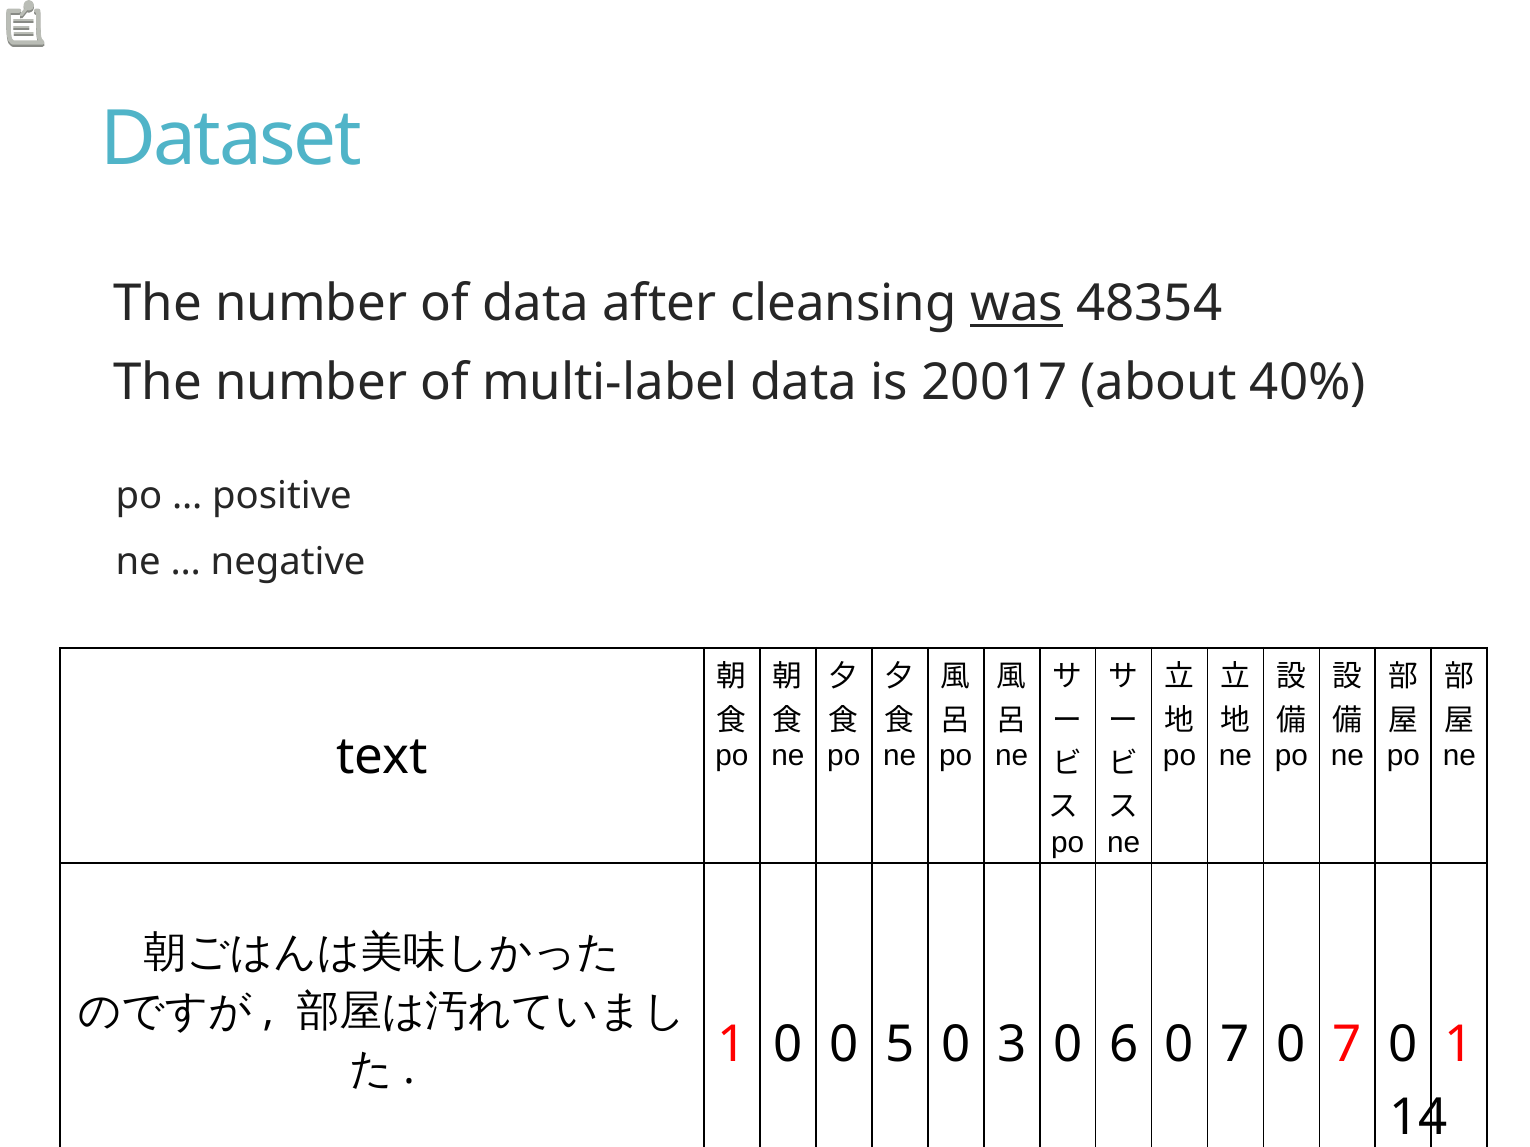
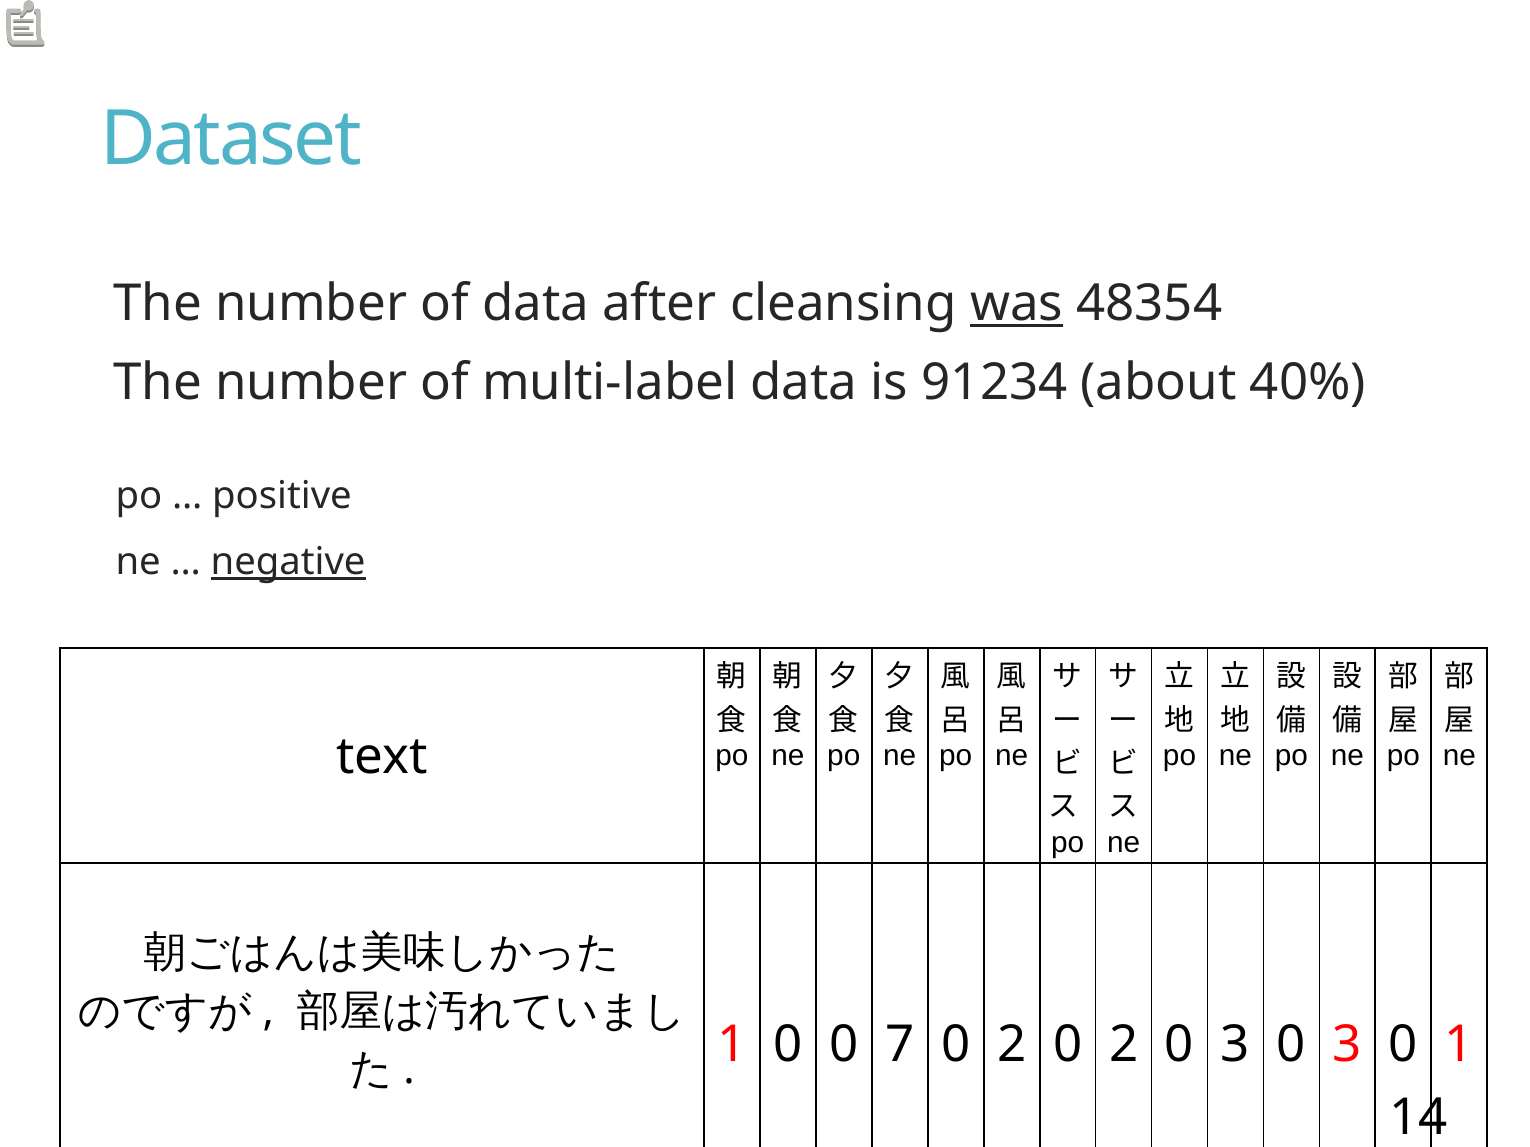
20017: 20017 -> 91234
negative underline: none -> present
5: 5 -> 7
3 at (1012, 1045): 3 -> 2
6 at (1124, 1045): 6 -> 2
7 at (1236, 1045): 7 -> 3
7 at (1347, 1045): 7 -> 3
